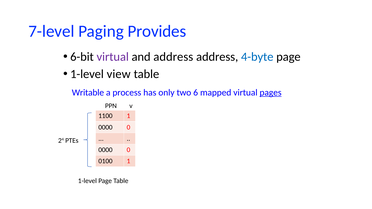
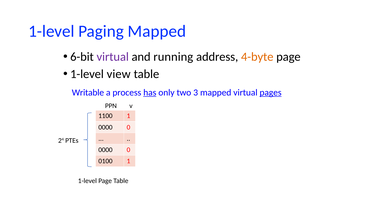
7-level at (51, 31): 7-level -> 1-level
Paging Provides: Provides -> Mapped
and address: address -> running
4-byte colour: blue -> orange
has underline: none -> present
6: 6 -> 3
